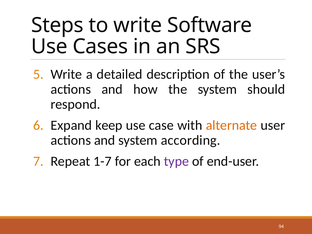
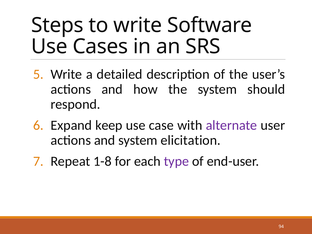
alternate colour: orange -> purple
according: according -> elicitation
1-7: 1-7 -> 1-8
